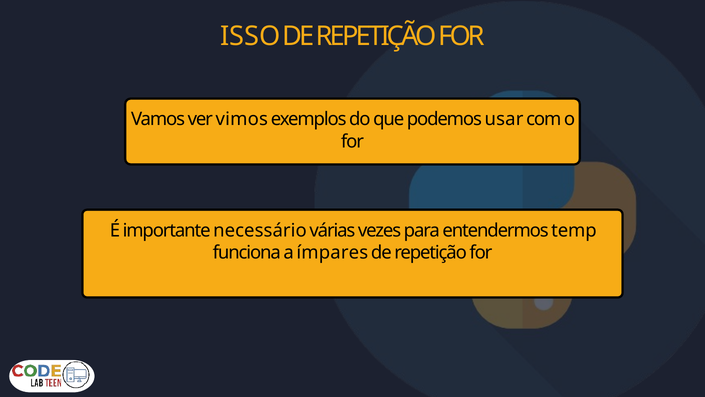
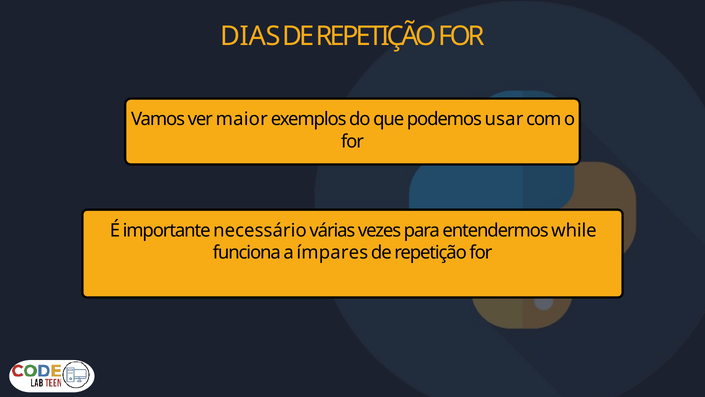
ISSO: ISSO -> DIAS
vimos: vimos -> maior
temp: temp -> while
